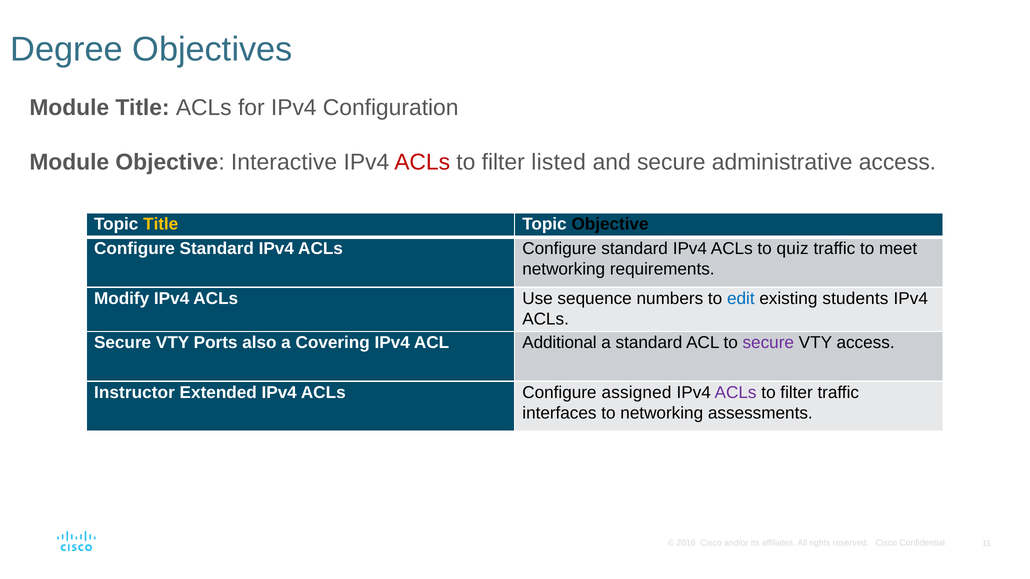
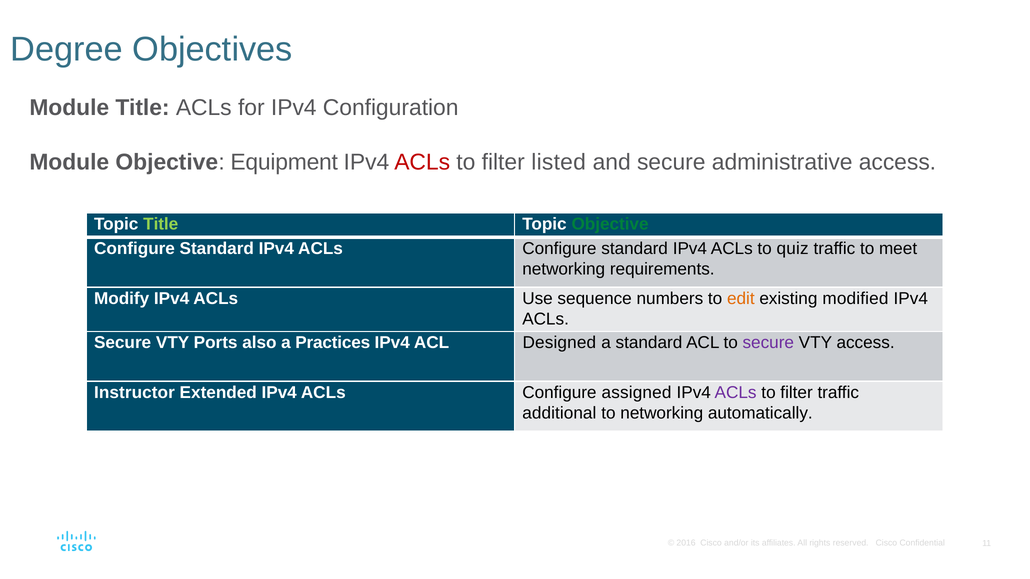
Interactive: Interactive -> Equipment
Title at (161, 224) colour: yellow -> light green
Objective at (610, 224) colour: black -> green
edit colour: blue -> orange
students: students -> modified
Covering: Covering -> Practices
Additional: Additional -> Designed
interfaces: interfaces -> additional
assessments: assessments -> automatically
